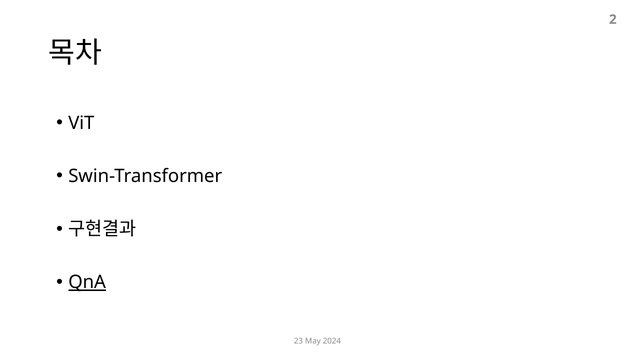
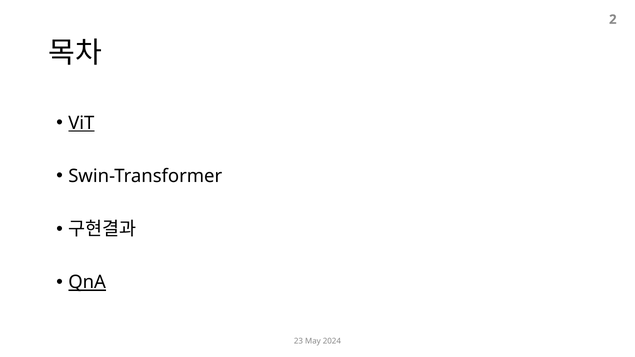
ViT underline: none -> present
